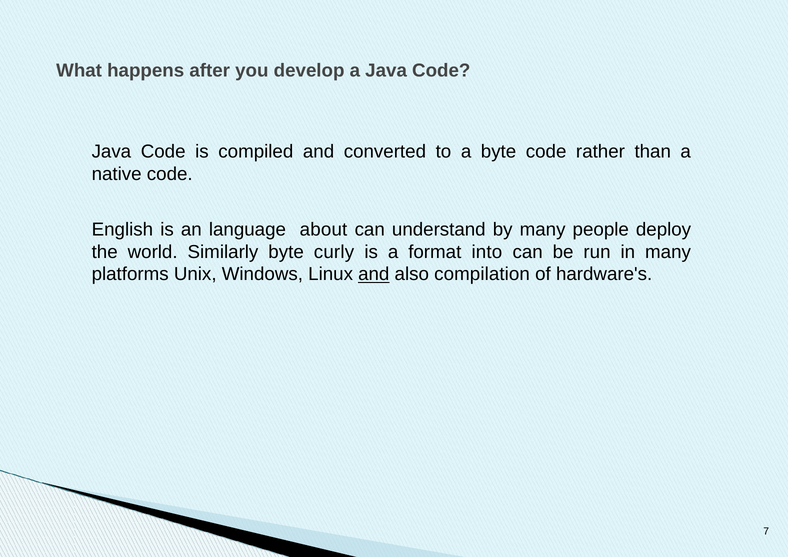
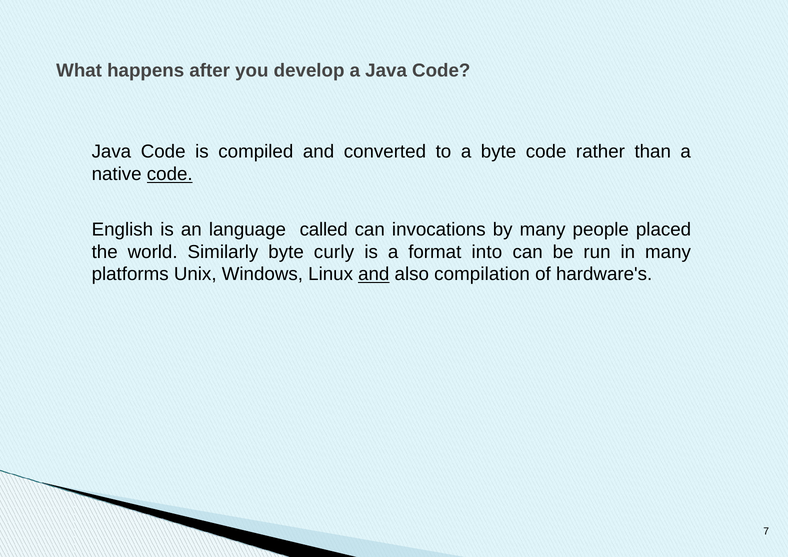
code at (170, 174) underline: none -> present
about: about -> called
understand: understand -> invocations
deploy: deploy -> placed
